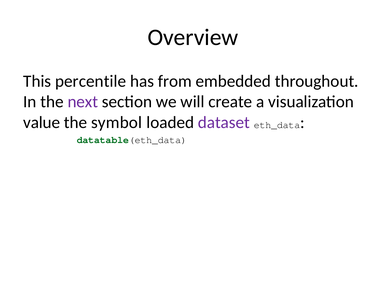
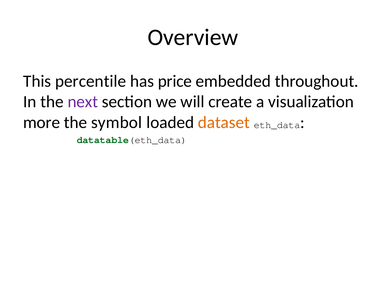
from: from -> price
value: value -> more
dataset colour: purple -> orange
